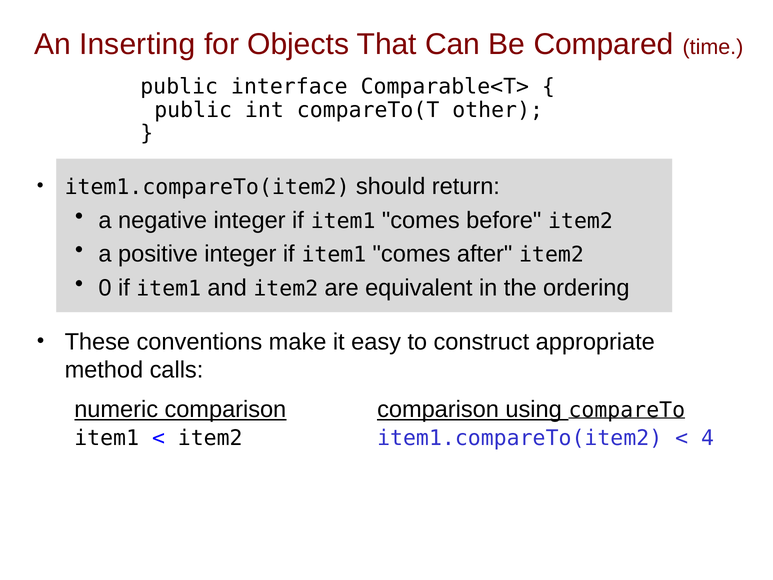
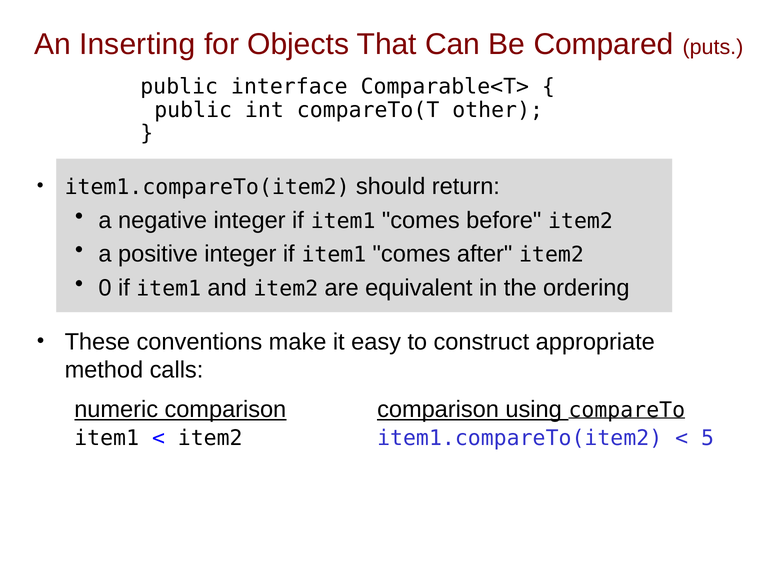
time: time -> puts
4: 4 -> 5
